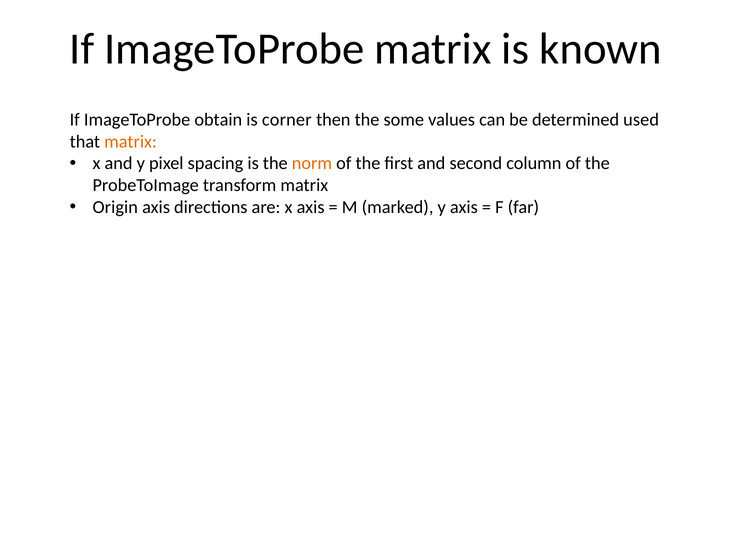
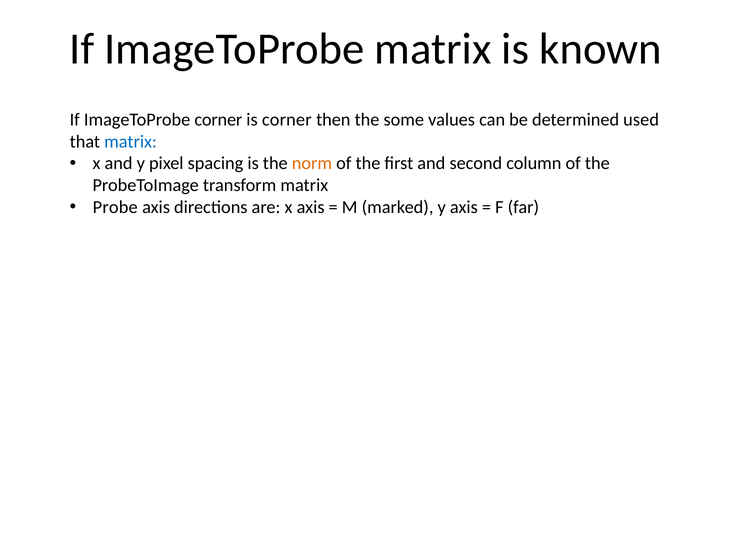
ImageToProbe obtain: obtain -> corner
matrix at (131, 141) colour: orange -> blue
Origin: Origin -> Probe
